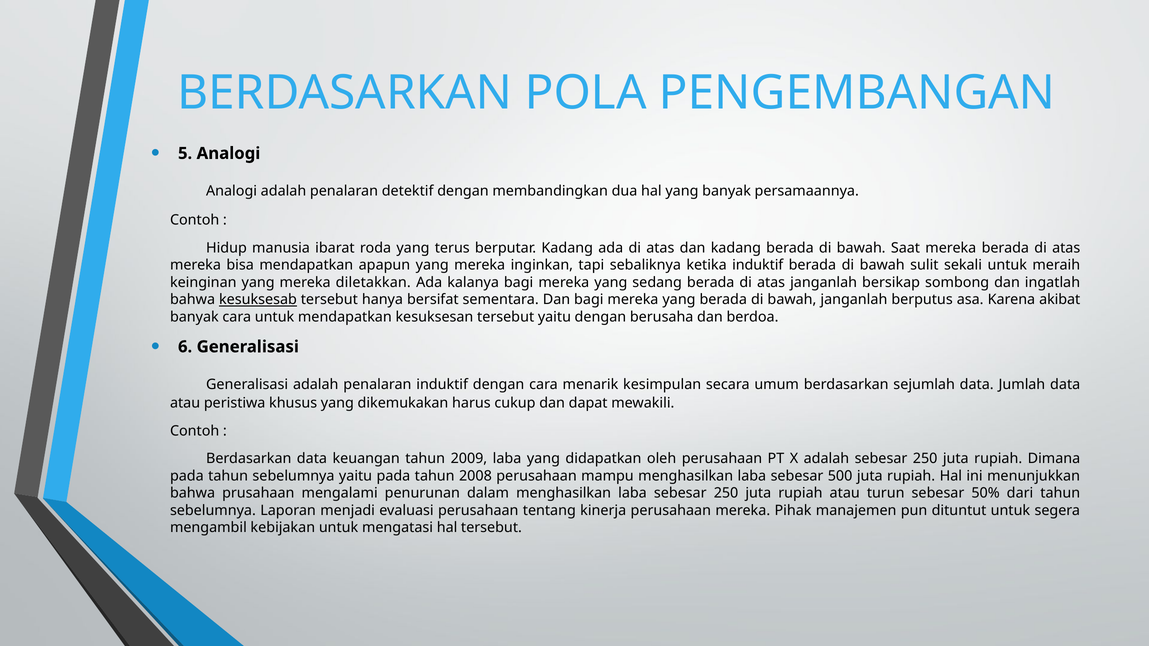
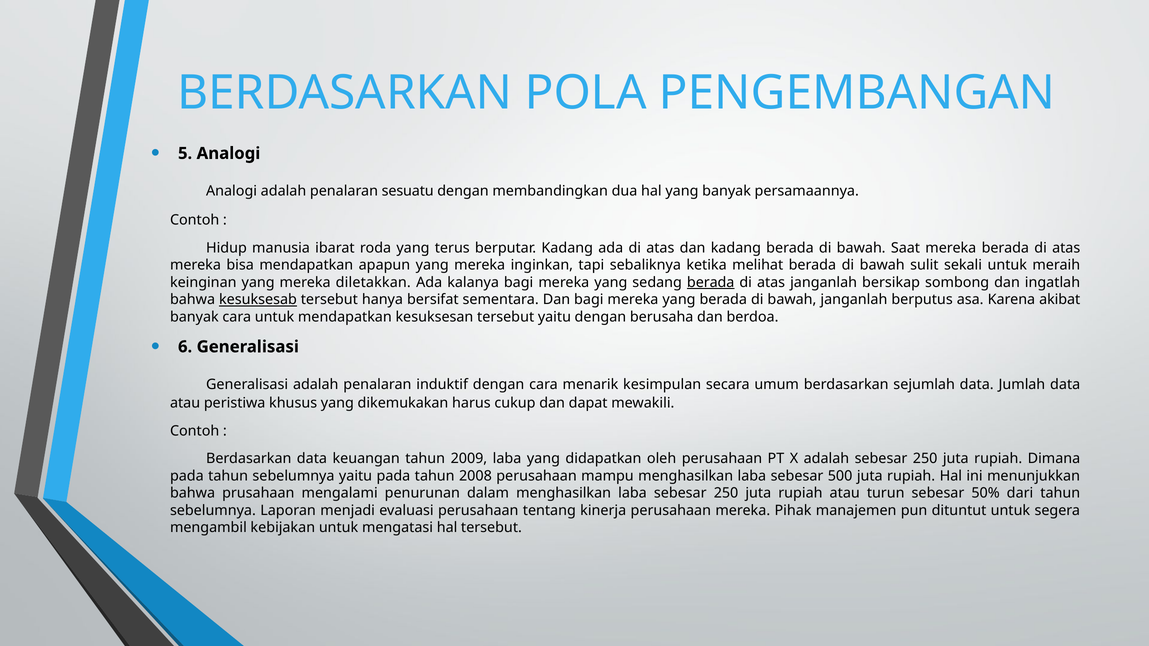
detektif: detektif -> sesuatu
ketika induktif: induktif -> melihat
berada at (711, 283) underline: none -> present
